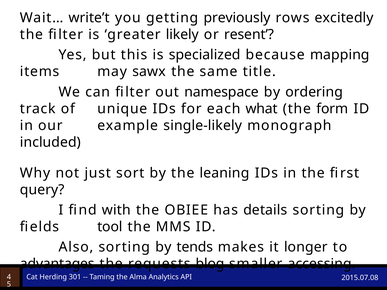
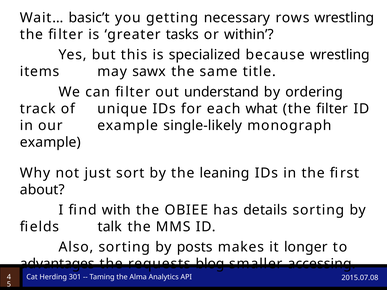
write’t: write’t -> basic’t
previously: previously -> necessary
rows excitedly: excitedly -> wrestling
likely: likely -> tasks
resent: resent -> within
because mapping: mapping -> wrestling
namespace: namespace -> understand
form at (332, 109): form -> filter
included at (50, 142): included -> example
query: query -> about
tool: tool -> talk
tends: tends -> posts
